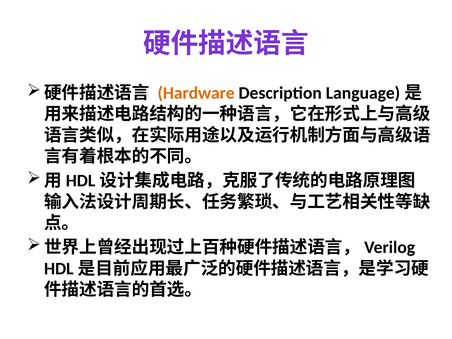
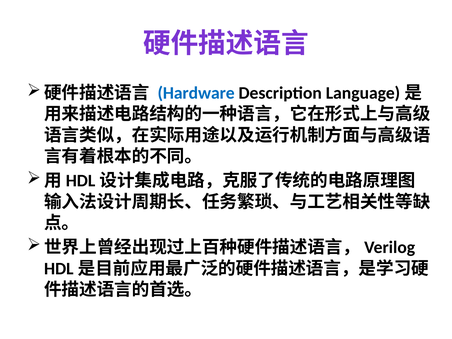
Hardware colour: orange -> blue
